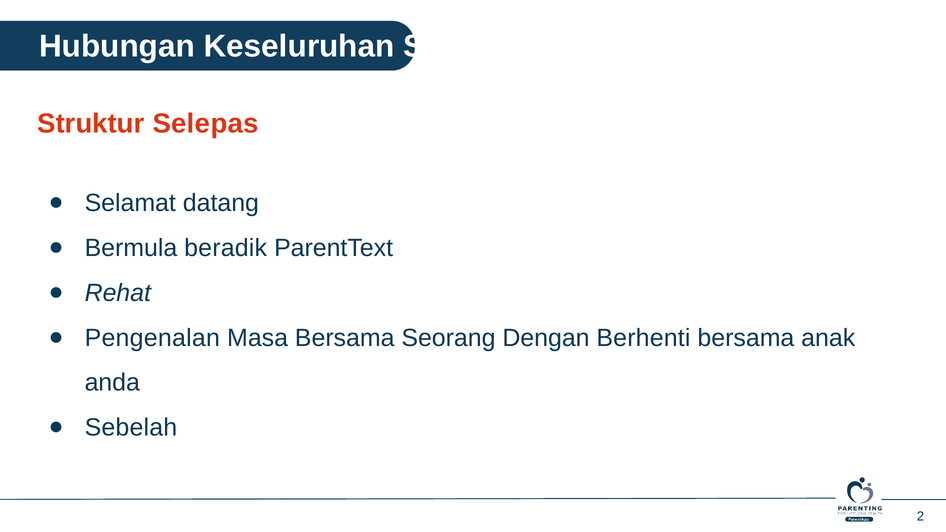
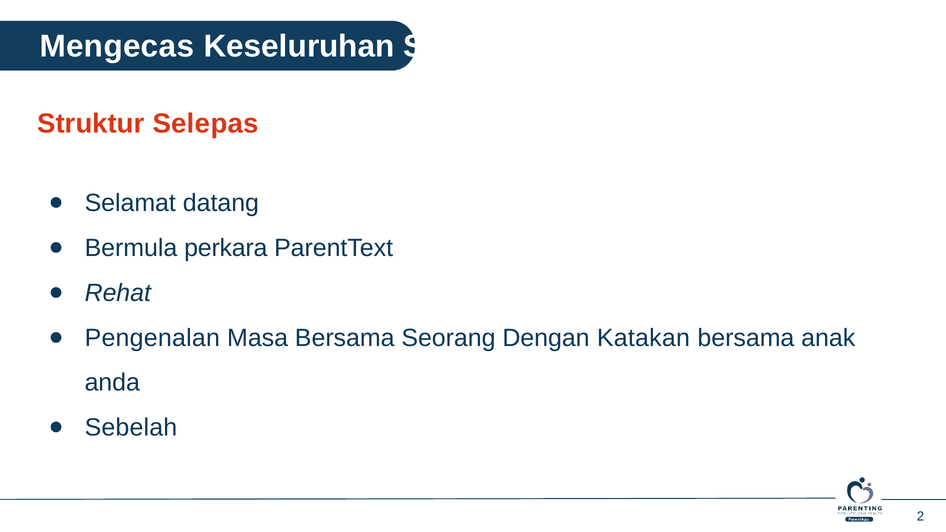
Hubungan: Hubungan -> Mengecas
beradik: beradik -> perkara
Berhenti: Berhenti -> Katakan
